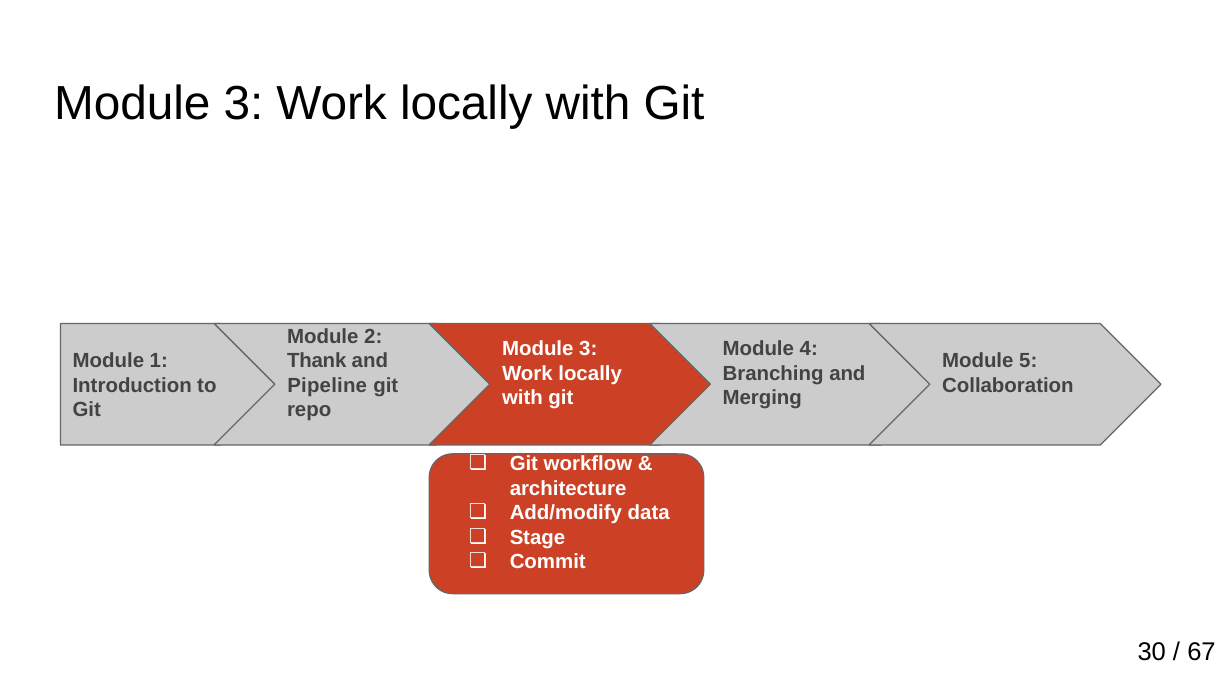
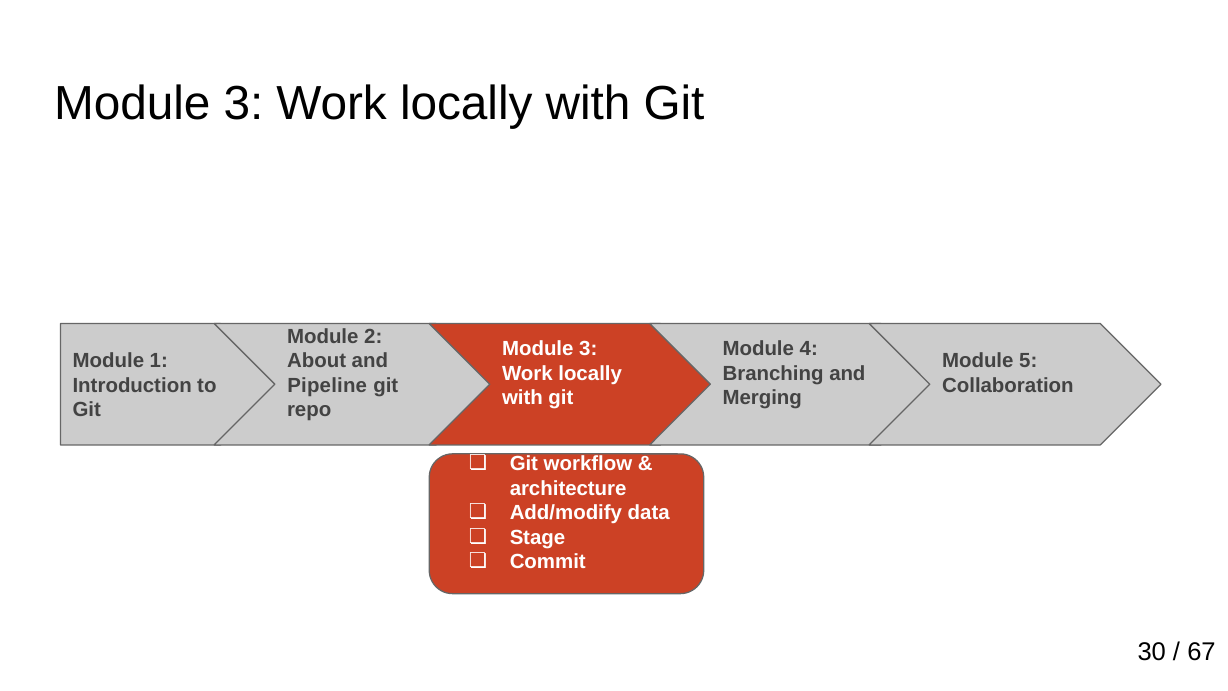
Thank: Thank -> About
